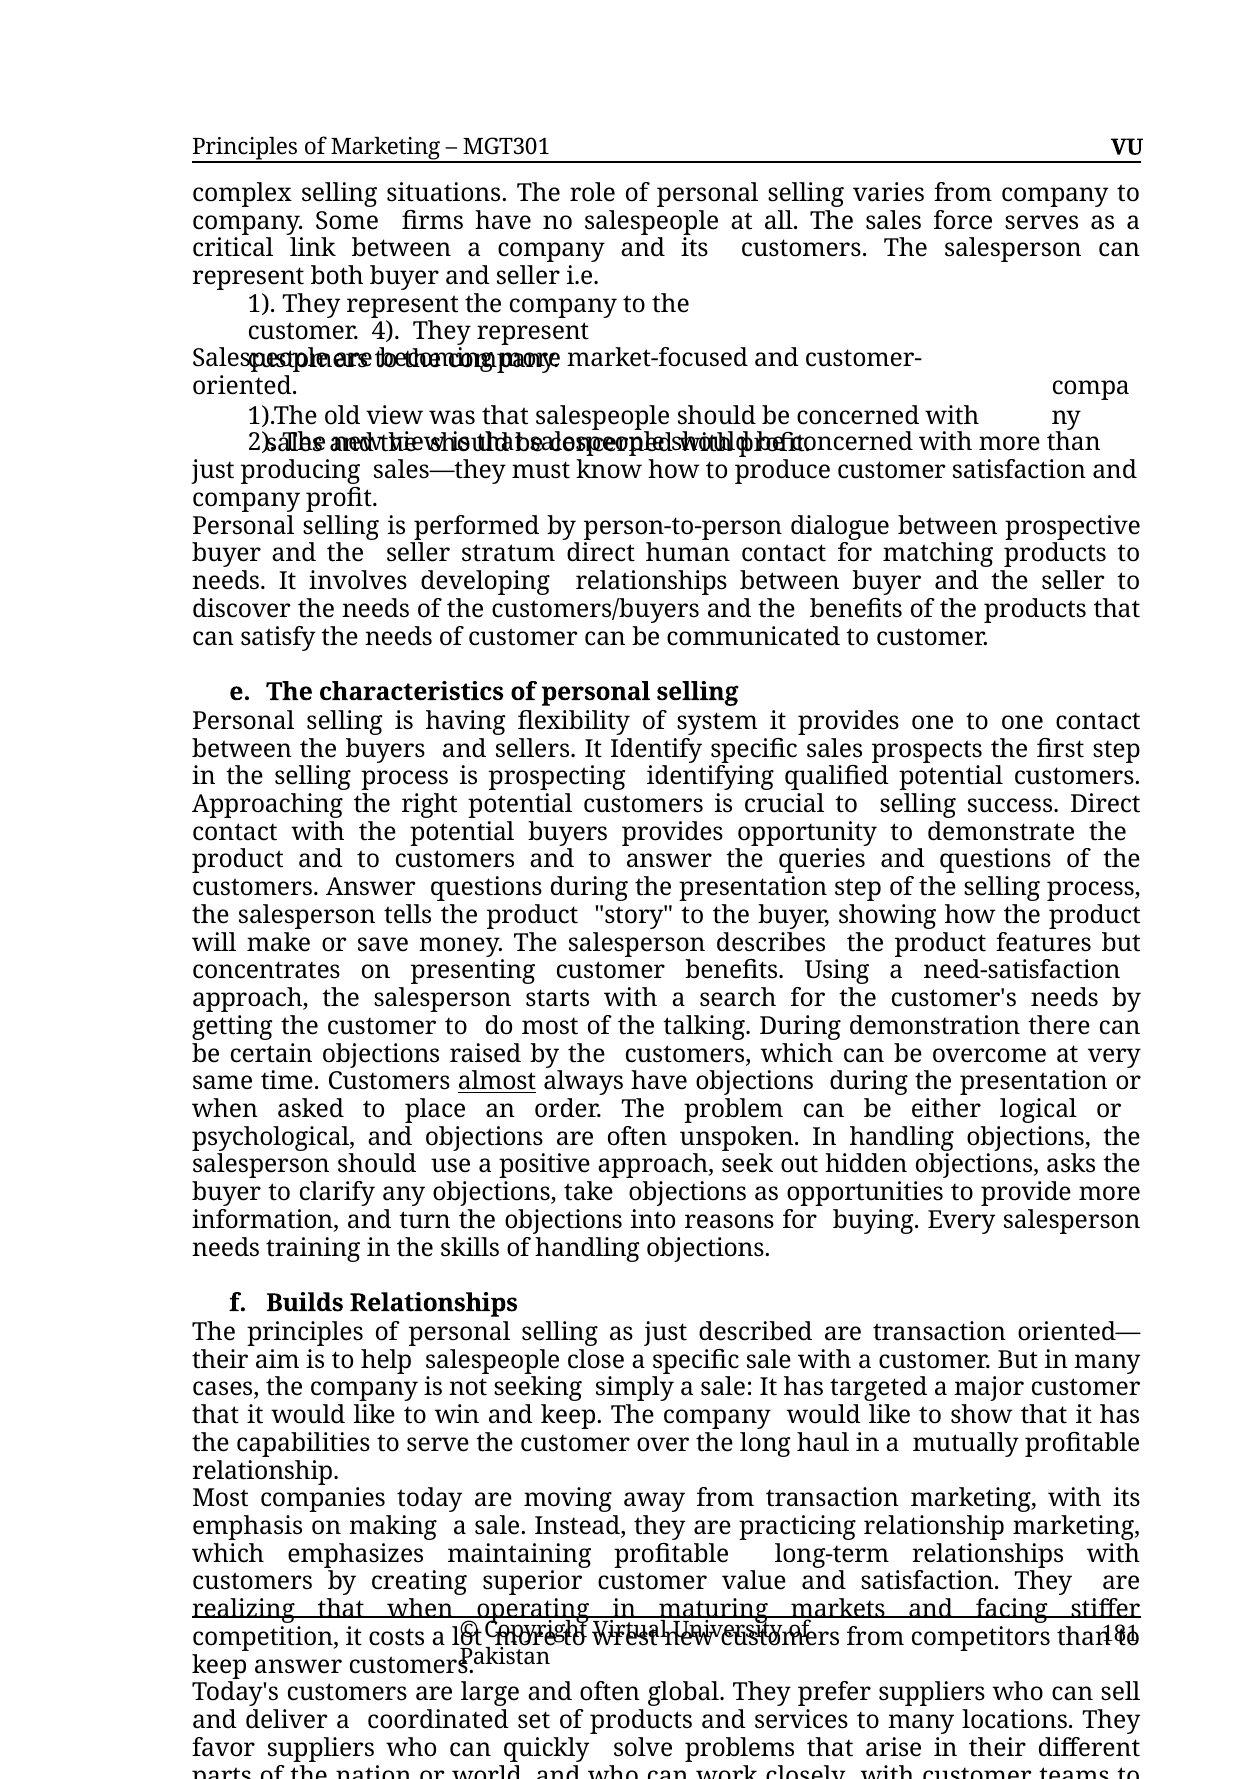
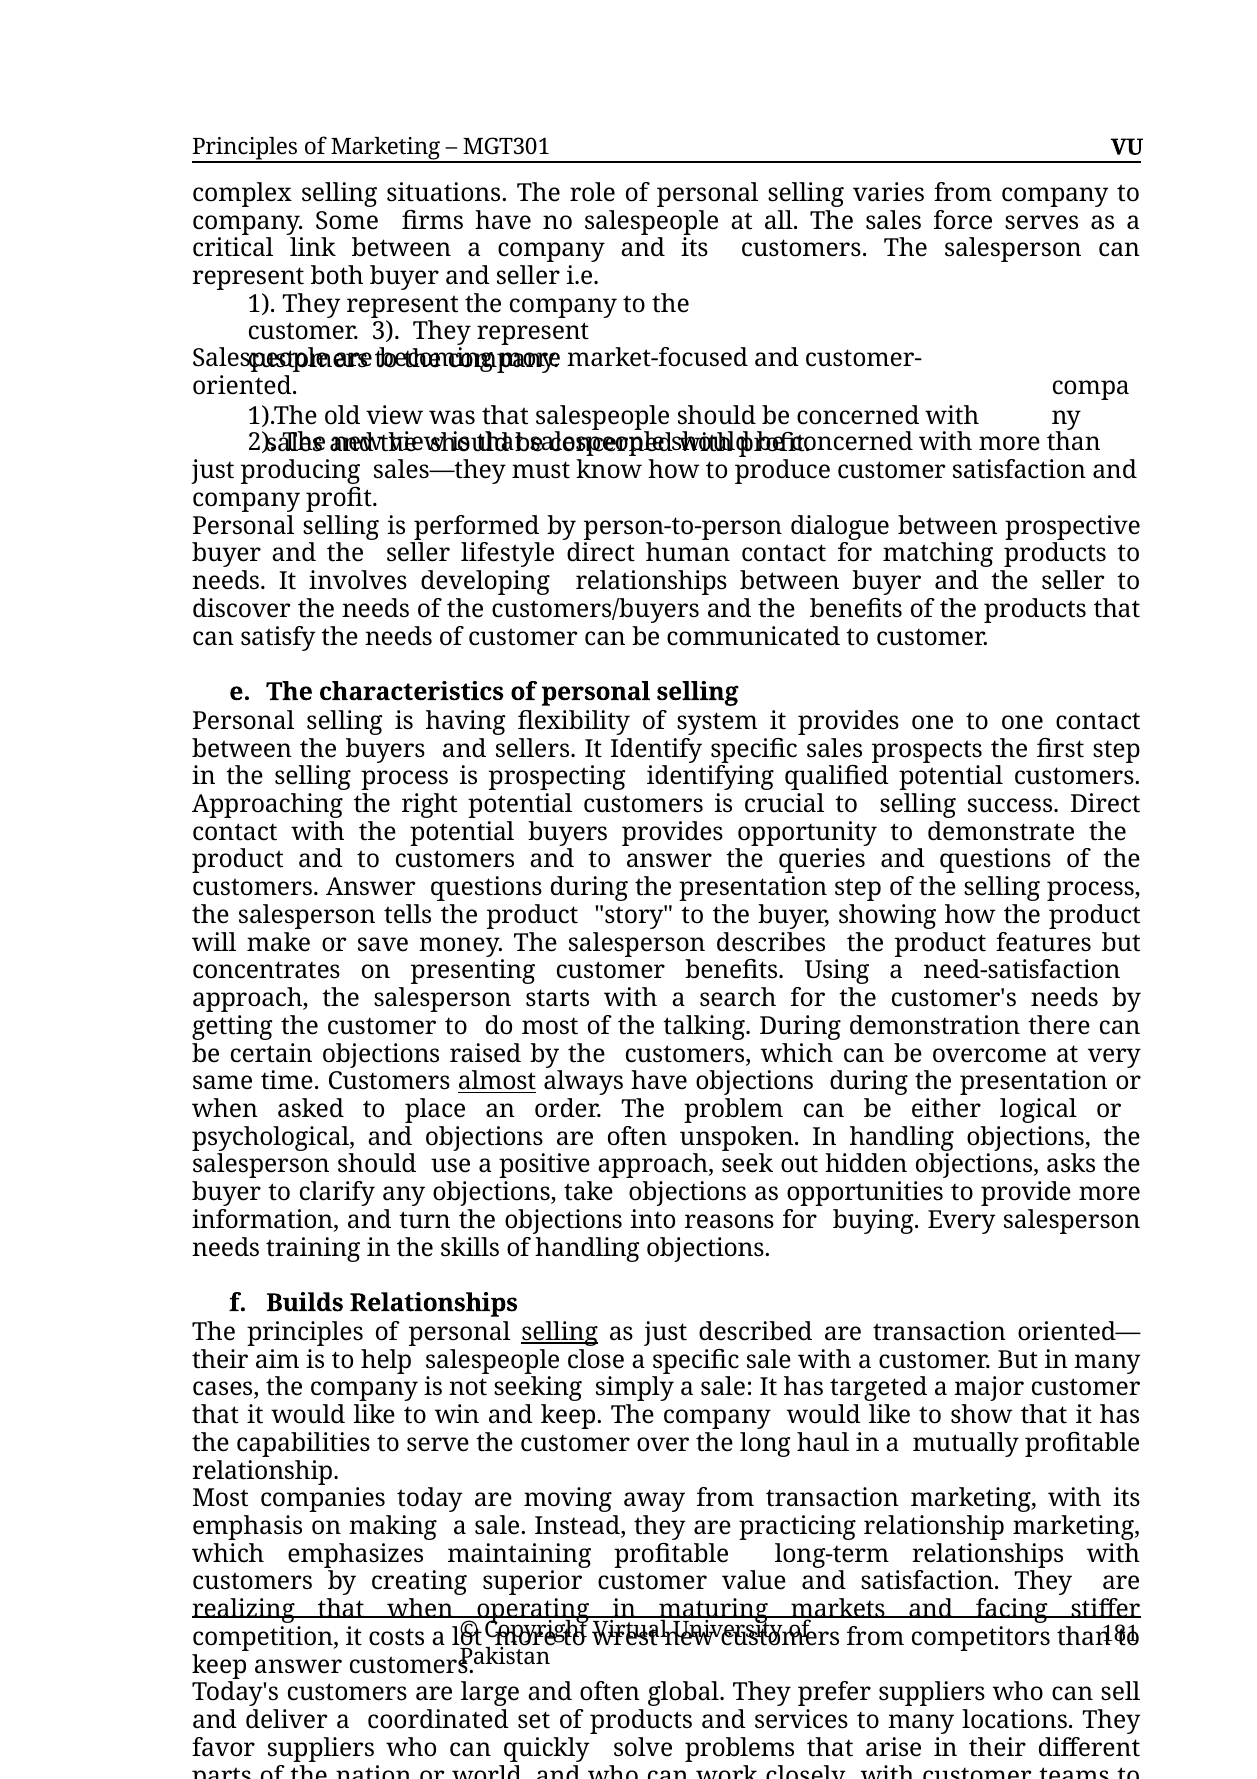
4: 4 -> 3
stratum: stratum -> lifestyle
selling at (560, 1332) underline: none -> present
